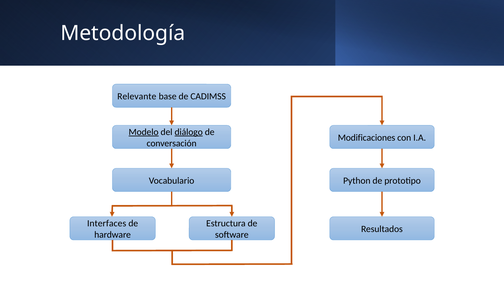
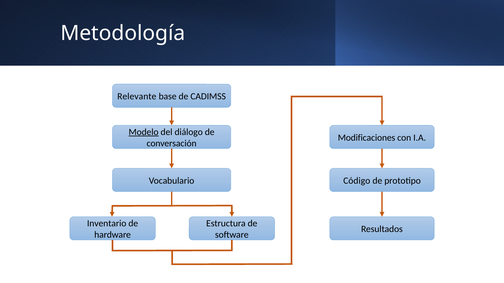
diálogo underline: present -> none
Python: Python -> Código
Interfaces: Interfaces -> Inventario
